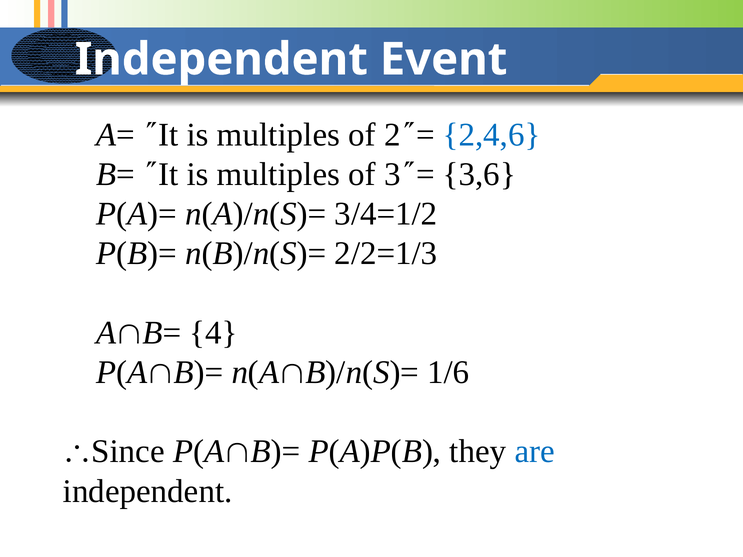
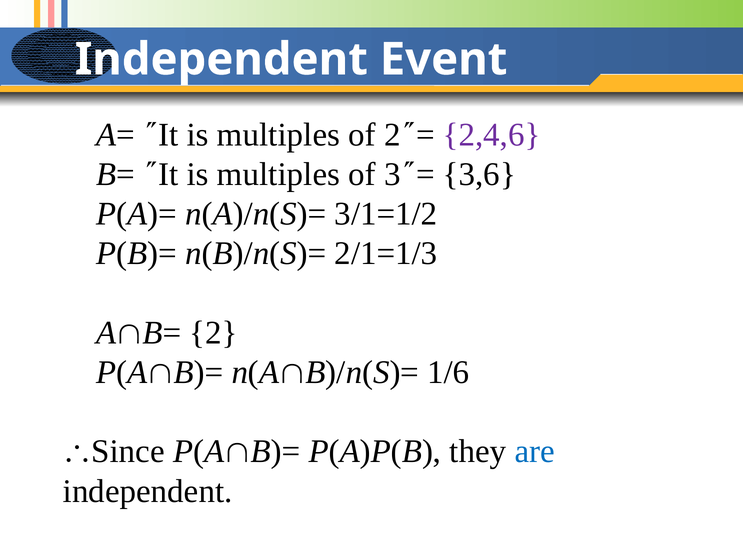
2,4,6 colour: blue -> purple
3/4=1/2: 3/4=1/2 -> 3/1=1/2
2/2=1/3: 2/2=1/3 -> 2/1=1/3
B= 4: 4 -> 2
